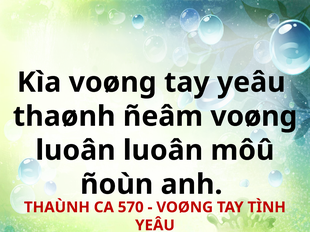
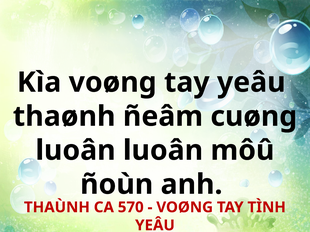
ñeâm voøng: voøng -> cuøng
